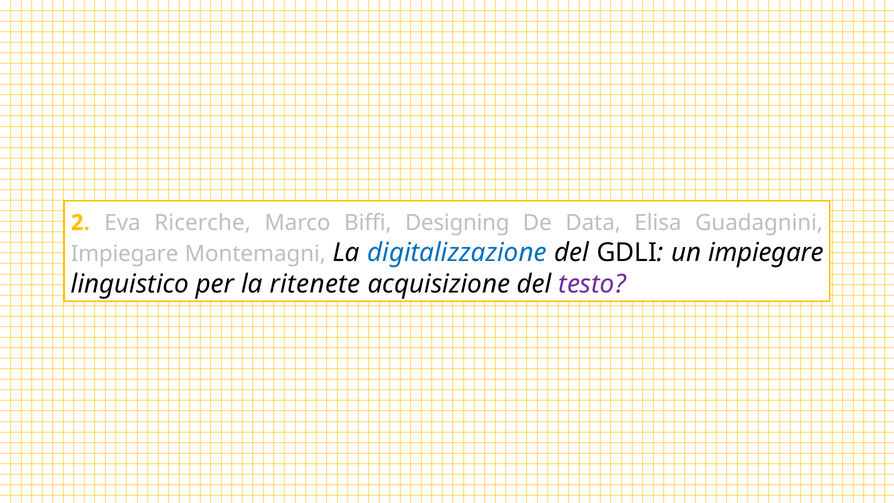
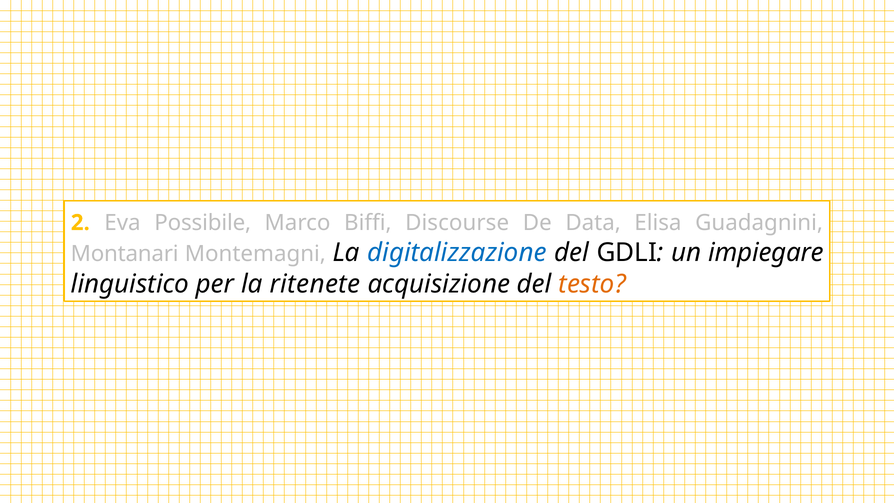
Ricerche: Ricerche -> Possibile
Designing: Designing -> Discourse
Impiegare at (125, 254): Impiegare -> Montanari
testo colour: purple -> orange
